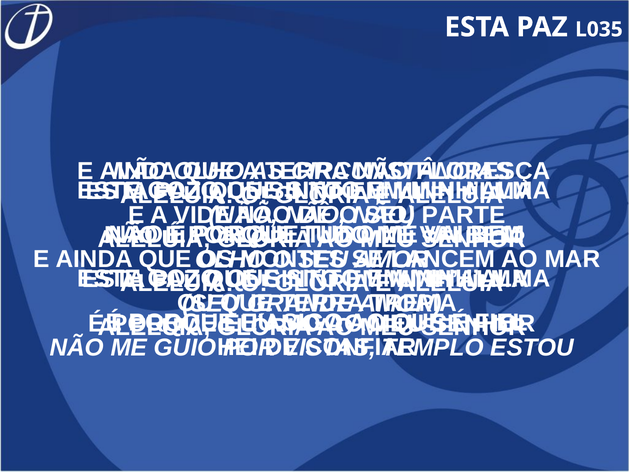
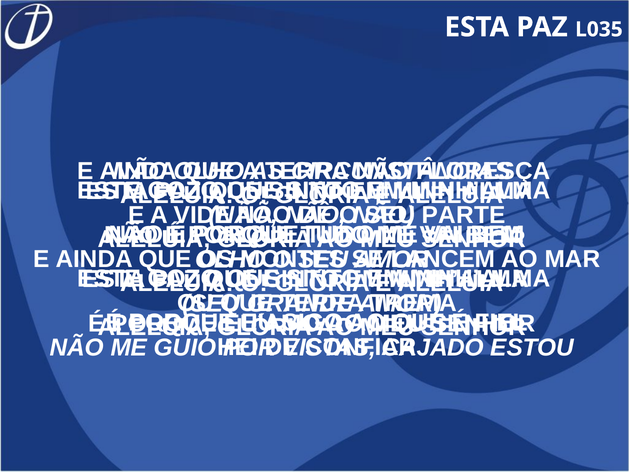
TEMPLO: TEMPLO -> CAJADO
